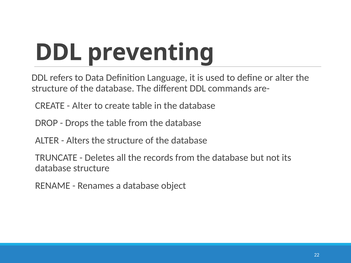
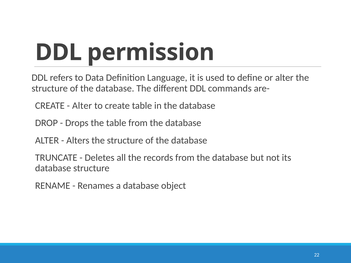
preventing: preventing -> permission
